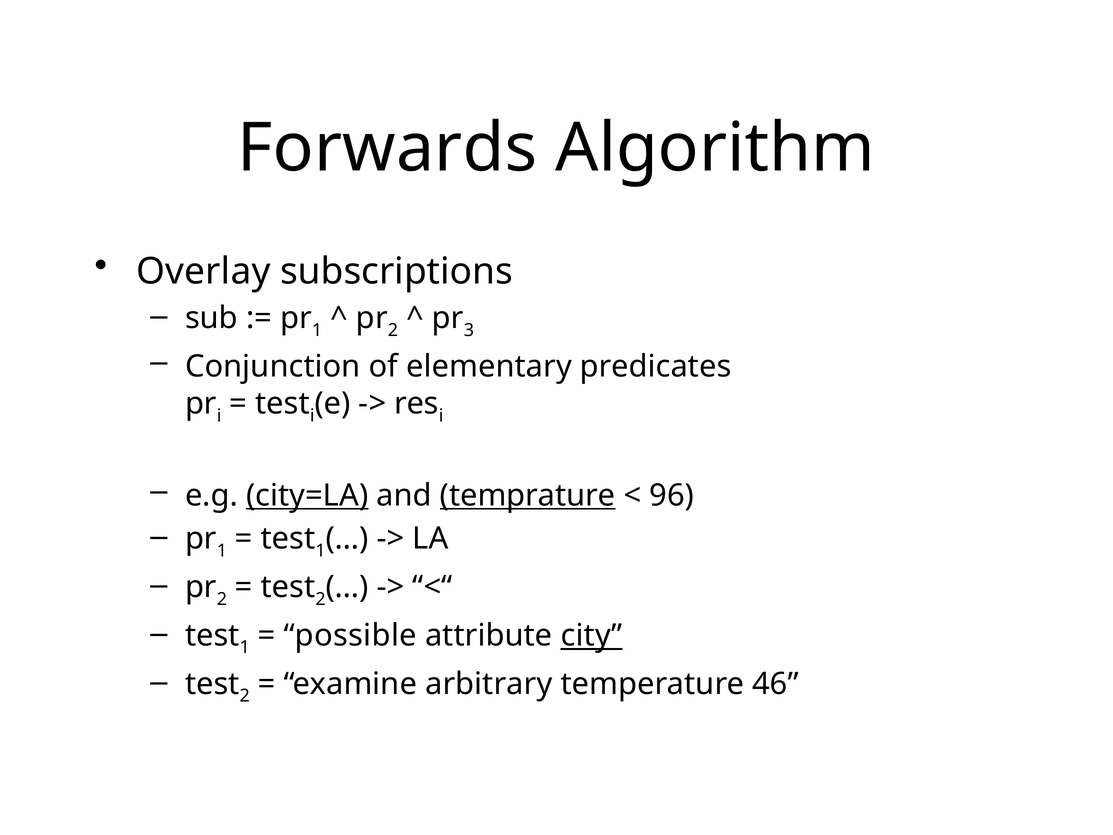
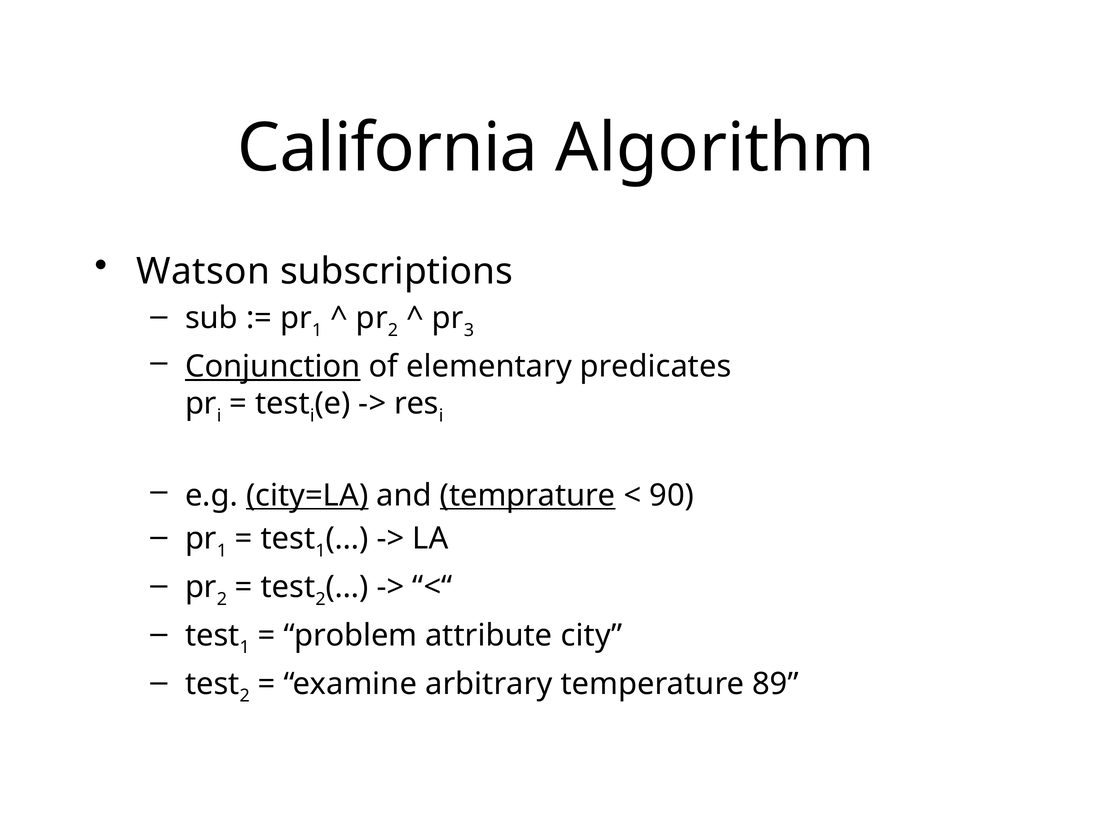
Forwards: Forwards -> California
Overlay: Overlay -> Watson
Conjunction underline: none -> present
96: 96 -> 90
possible: possible -> problem
city underline: present -> none
46: 46 -> 89
